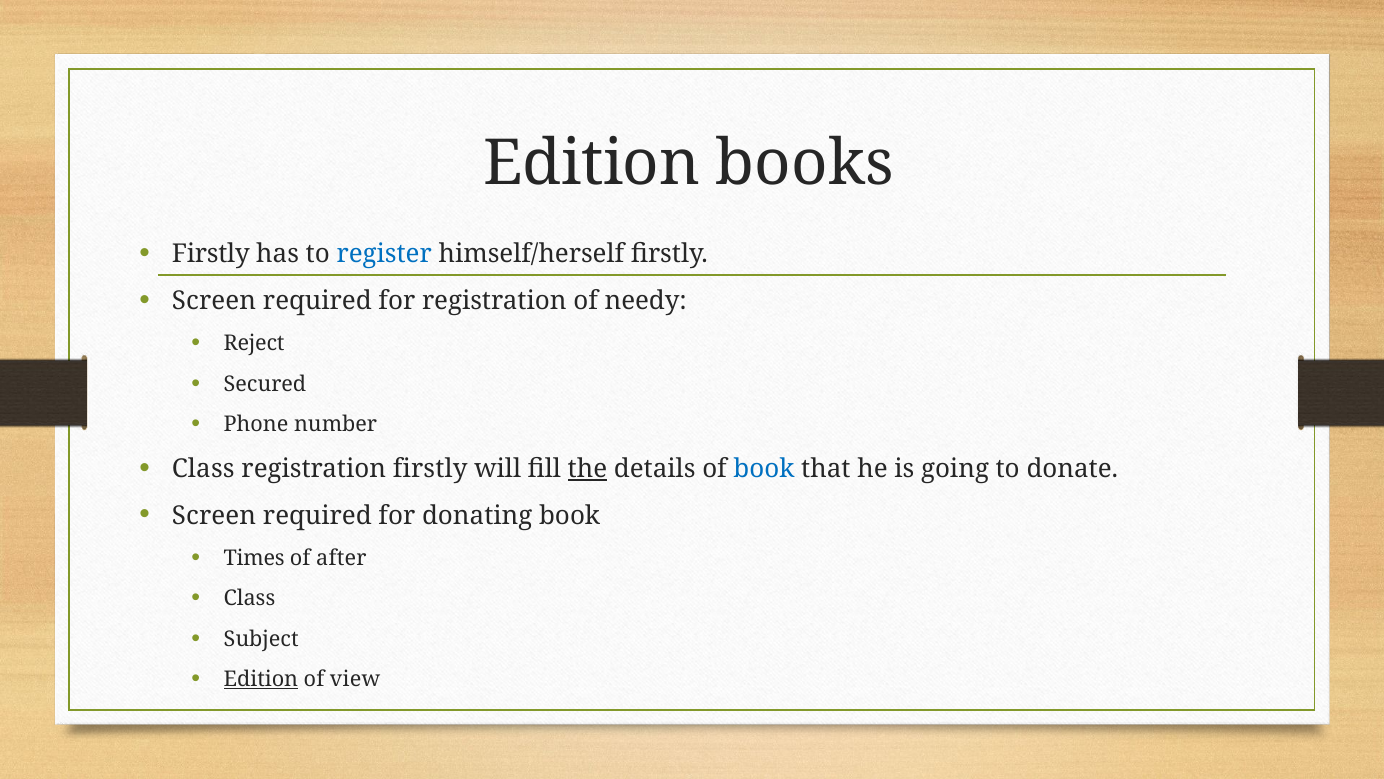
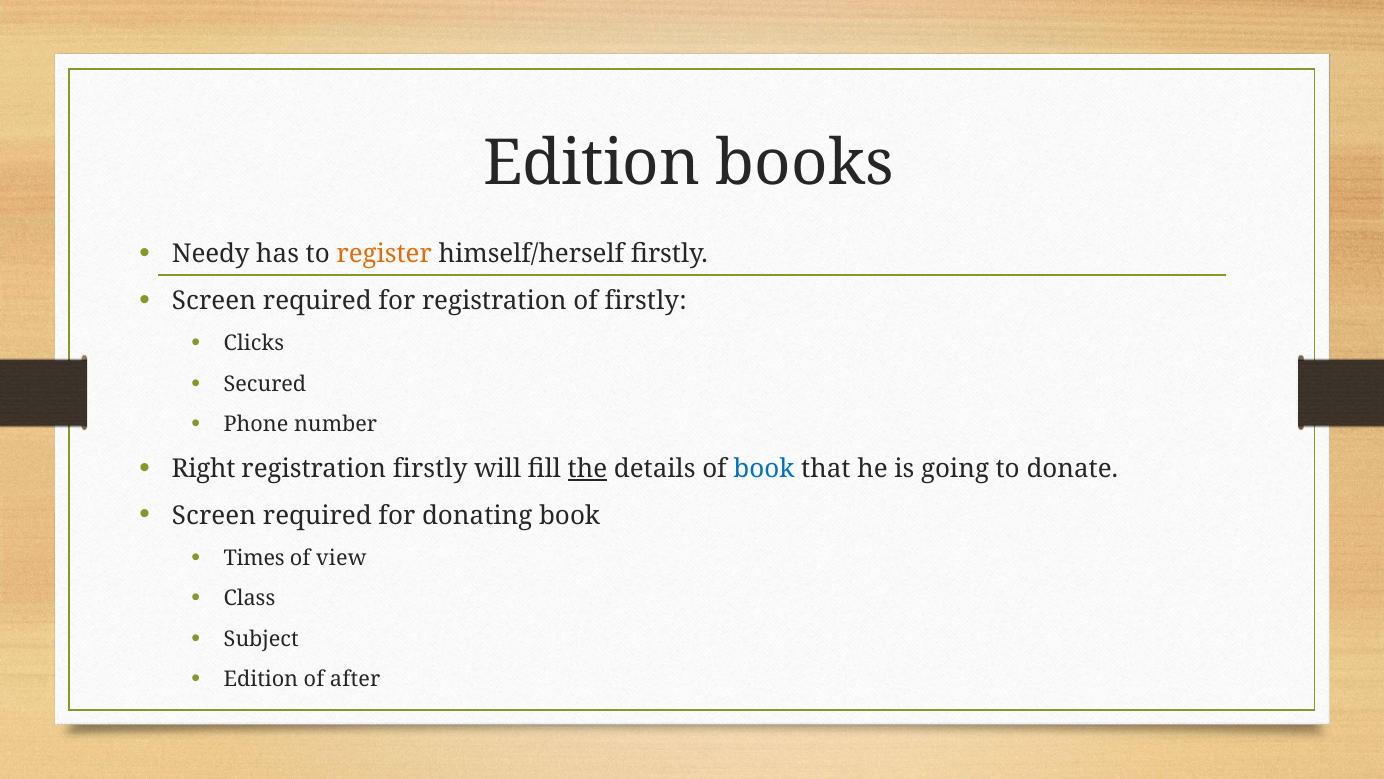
Firstly at (211, 254): Firstly -> Needy
register colour: blue -> orange
of needy: needy -> firstly
Reject: Reject -> Clicks
Class at (203, 468): Class -> Right
after: after -> view
Edition at (261, 679) underline: present -> none
view: view -> after
